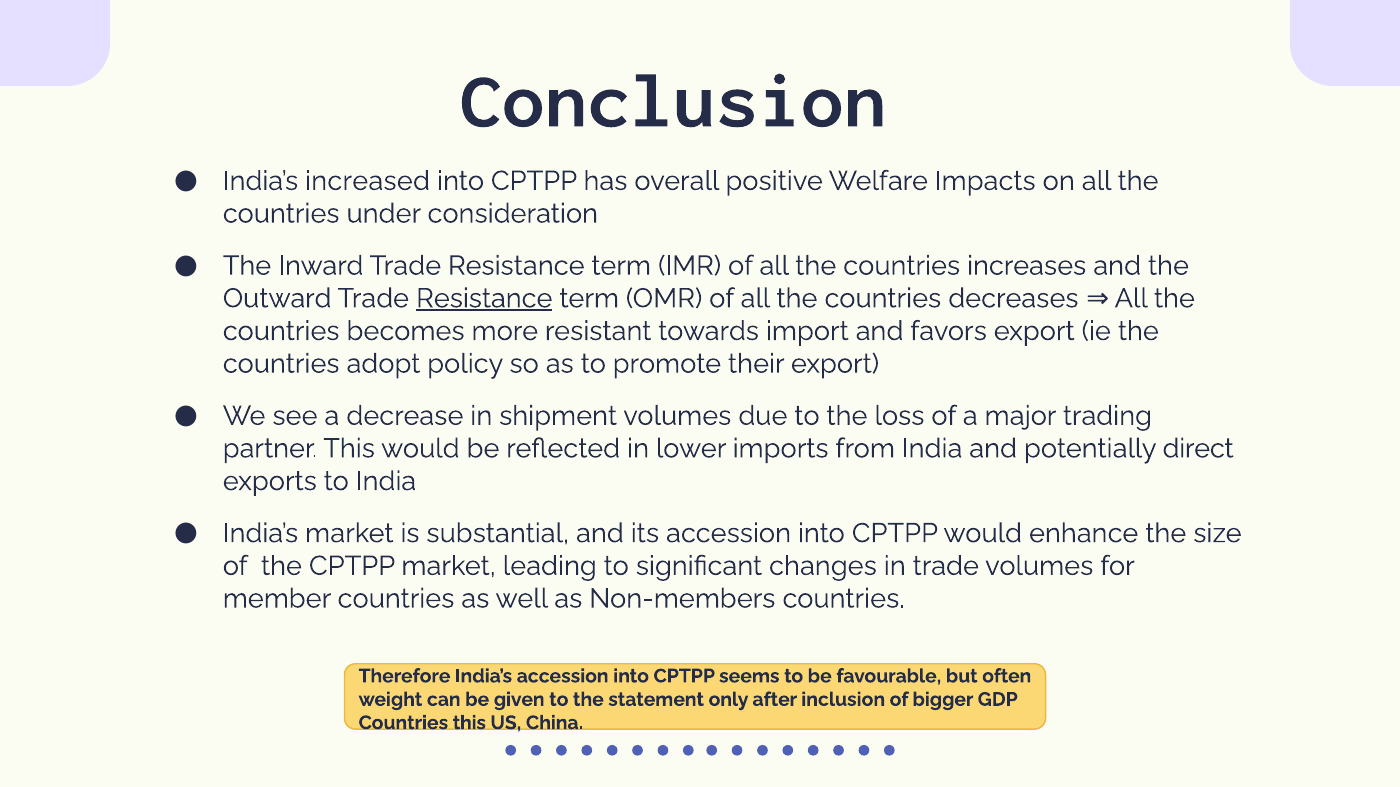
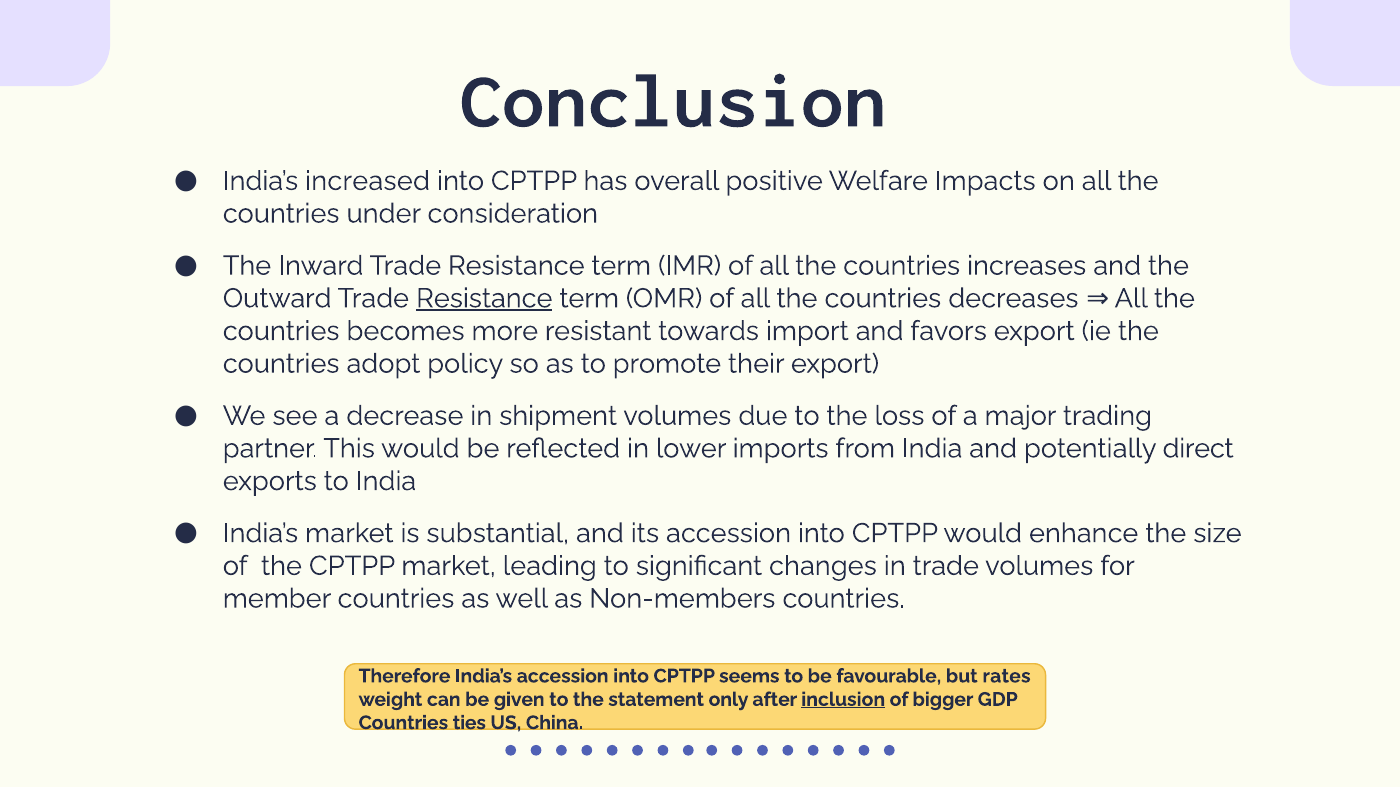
often: often -> rates
inclusion underline: none -> present
Countries this: this -> ties
